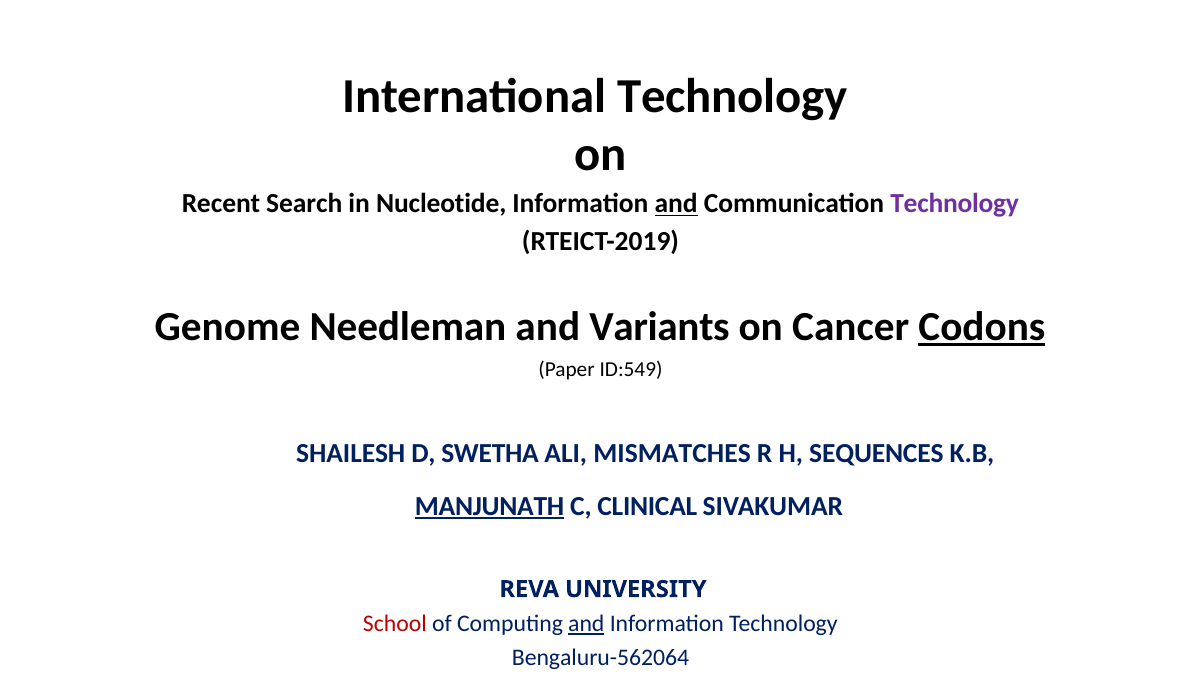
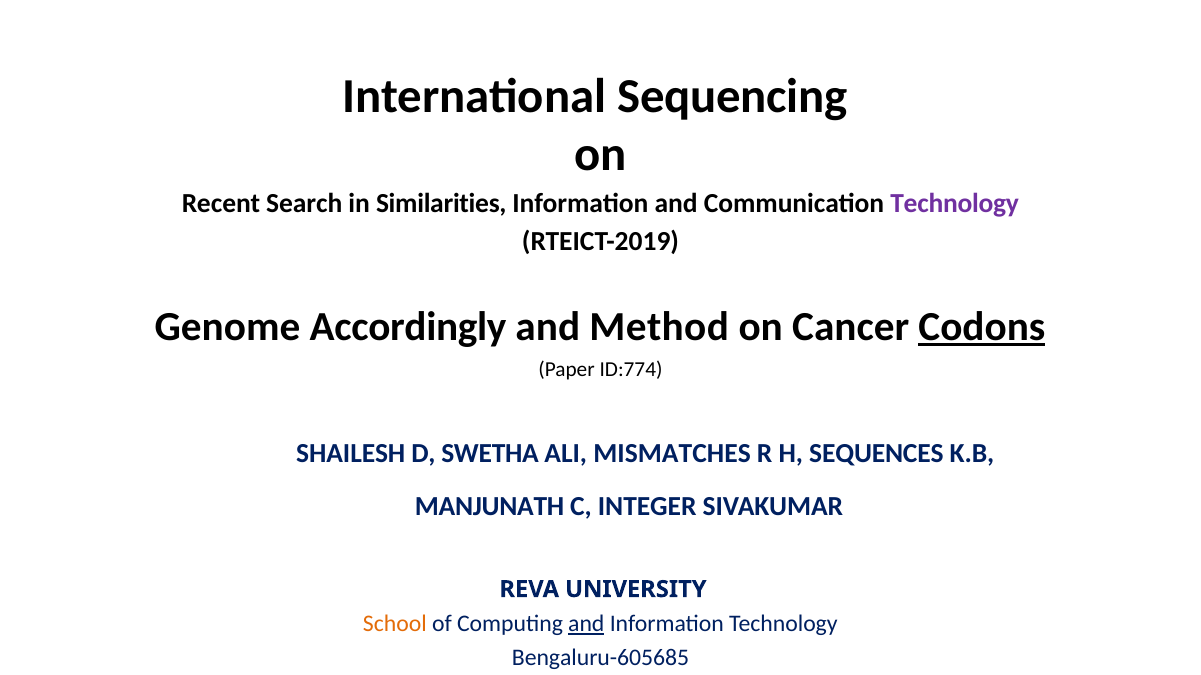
International Technology: Technology -> Sequencing
Nucleotide: Nucleotide -> Similarities
and at (676, 204) underline: present -> none
Needleman: Needleman -> Accordingly
Variants: Variants -> Method
ID:549: ID:549 -> ID:774
MANJUNATH underline: present -> none
CLINICAL: CLINICAL -> INTEGER
School colour: red -> orange
Bengaluru-562064: Bengaluru-562064 -> Bengaluru-605685
